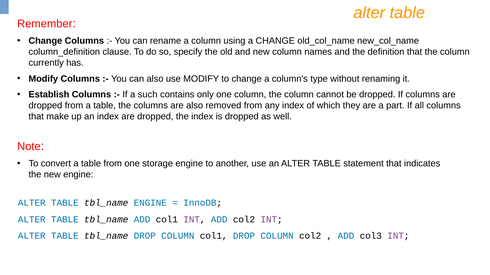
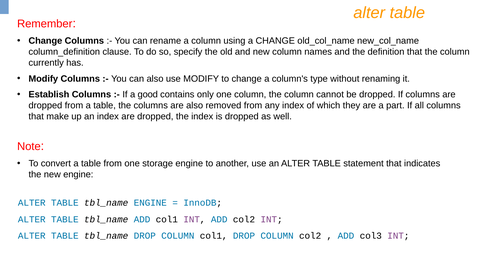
such: such -> good
